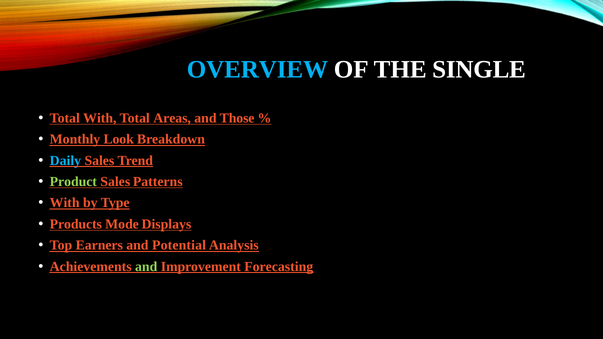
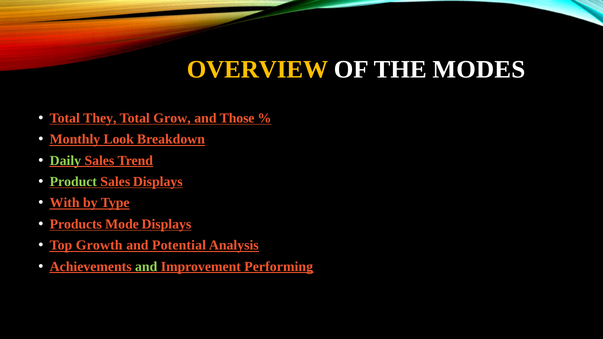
OVERVIEW colour: light blue -> yellow
SINGLE: SINGLE -> MODES
Total With: With -> They
Areas: Areas -> Grow
Daily colour: light blue -> light green
Sales Patterns: Patterns -> Displays
Earners: Earners -> Growth
Forecasting: Forecasting -> Performing
